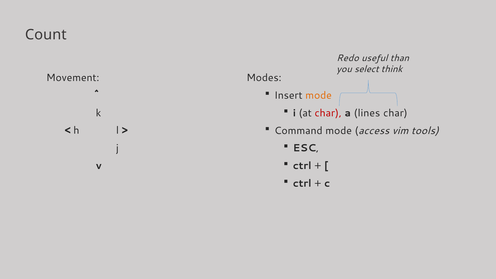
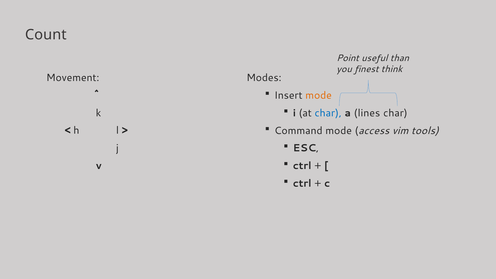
Redo: Redo -> Point
select: select -> finest
char at (328, 113) colour: red -> blue
